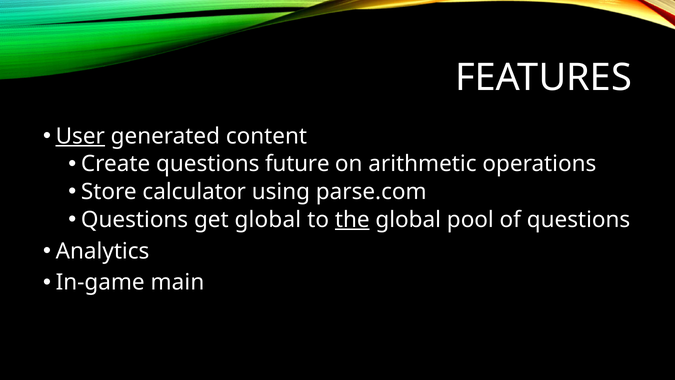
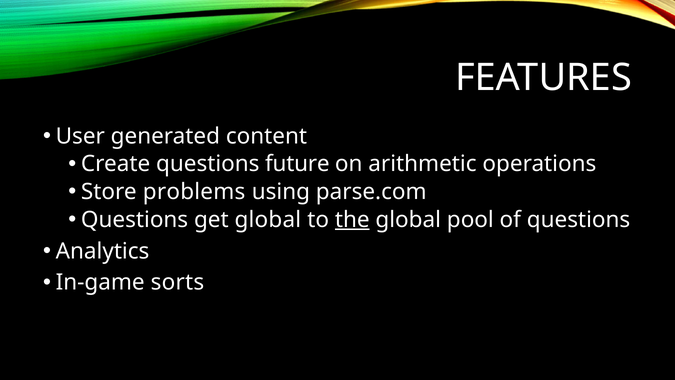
User underline: present -> none
calculator: calculator -> problems
main: main -> sorts
